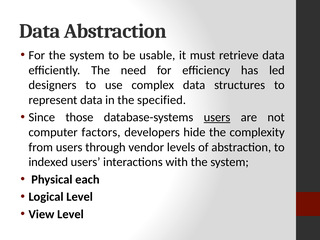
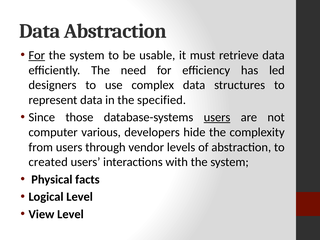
For at (37, 55) underline: none -> present
factors: factors -> various
indexed: indexed -> created
each: each -> facts
